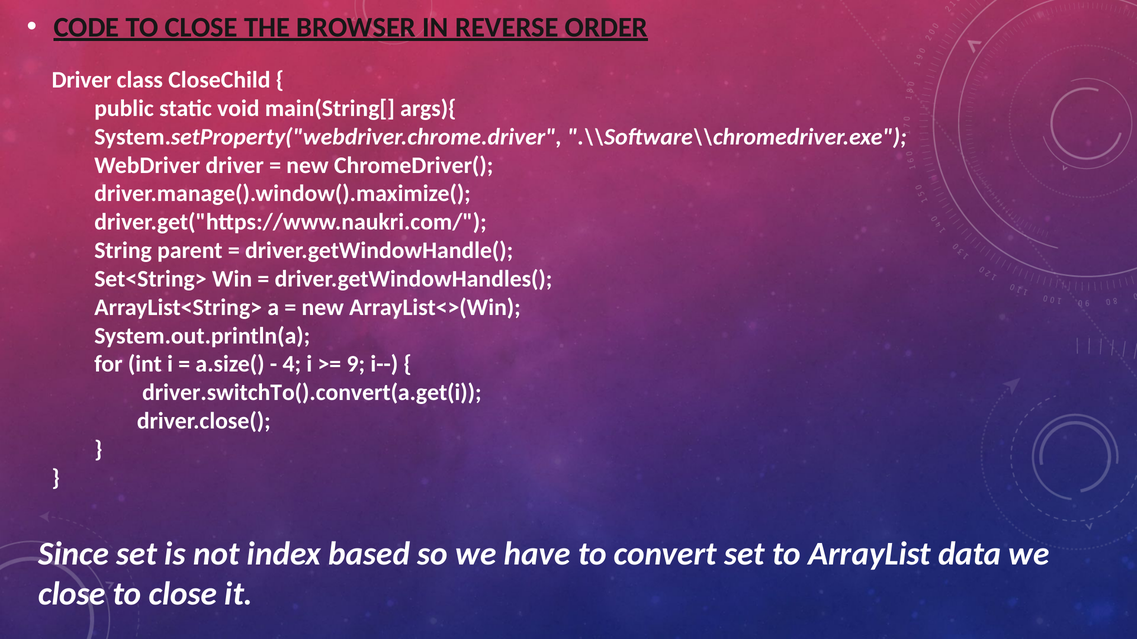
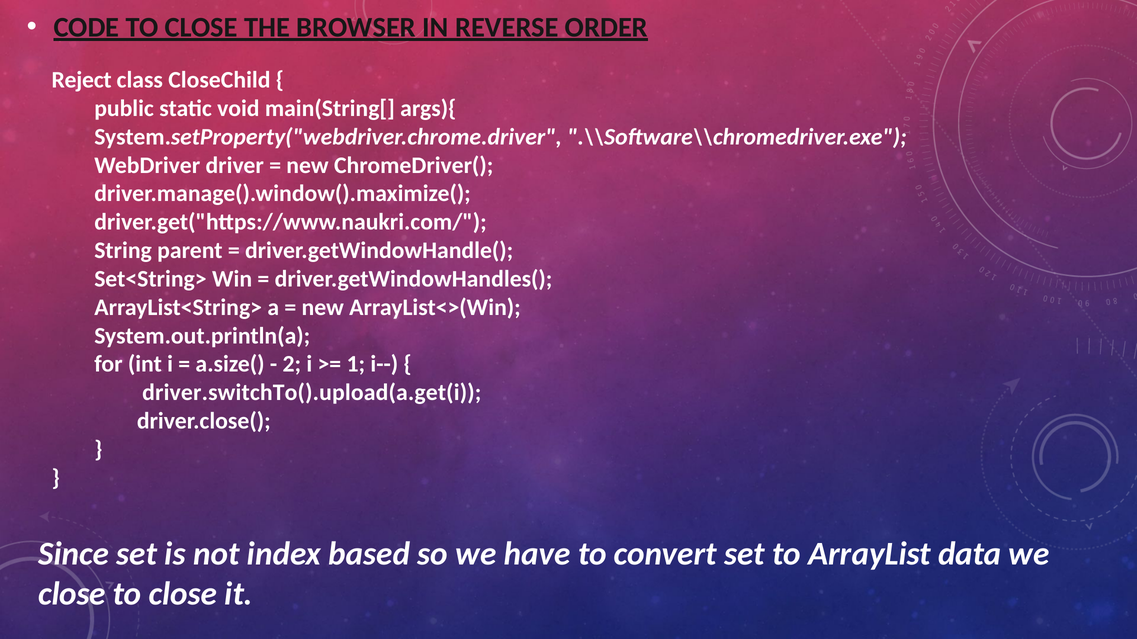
Driver at (82, 80): Driver -> Reject
4: 4 -> 2
9: 9 -> 1
driver.switchTo().convert(a.get(i: driver.switchTo().convert(a.get(i -> driver.switchTo().upload(a.get(i
